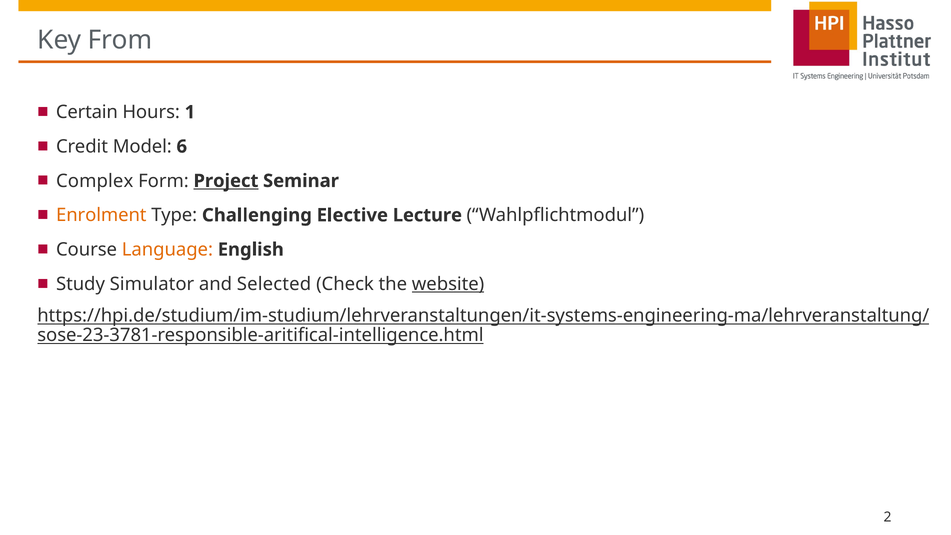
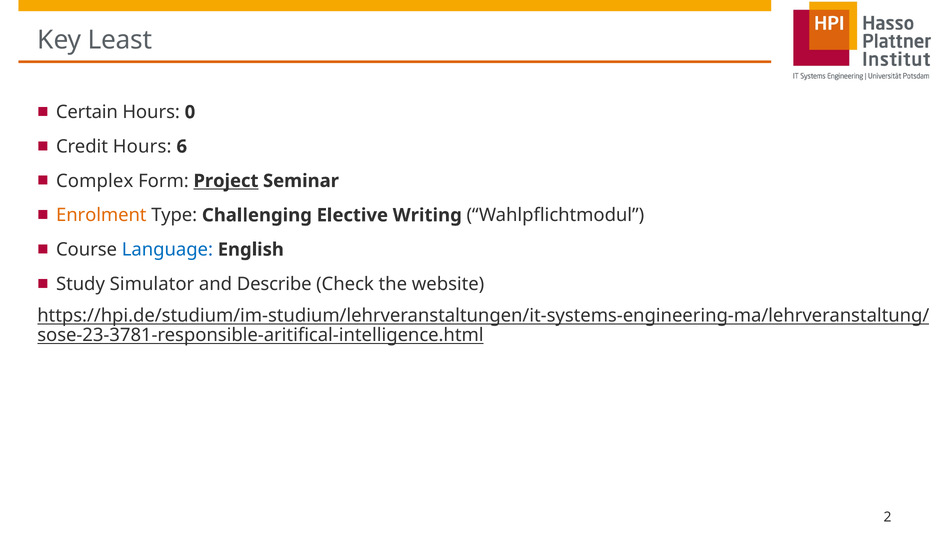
From: From -> Least
1: 1 -> 0
Credit Model: Model -> Hours
Lecture: Lecture -> Writing
Language colour: orange -> blue
Selected: Selected -> Describe
website underline: present -> none
